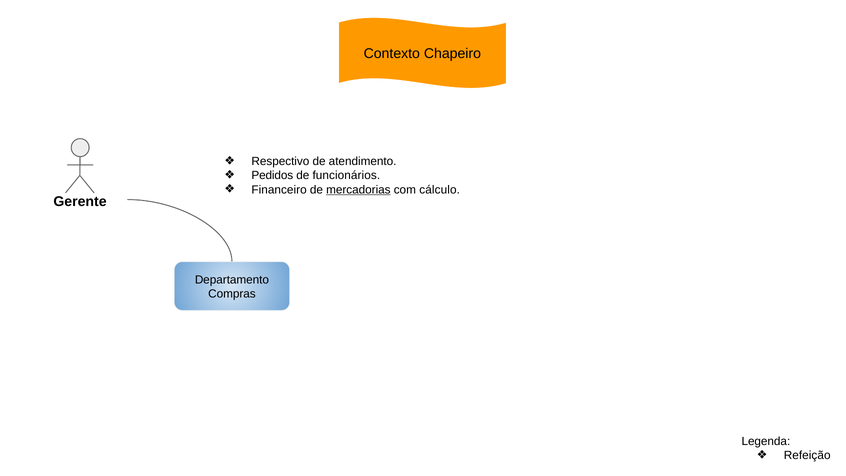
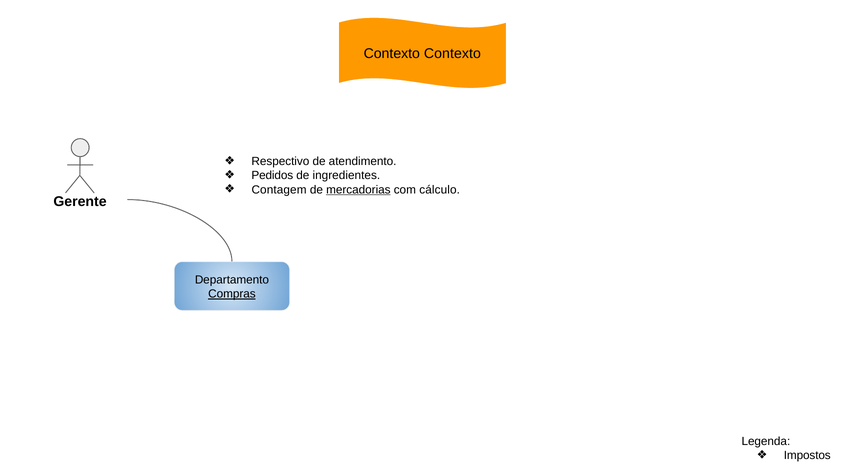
Contexto Chapeiro: Chapeiro -> Contexto
funcionários: funcionários -> ingredientes
Financeiro: Financeiro -> Contagem
Compras underline: none -> present
Refeição: Refeição -> Impostos
